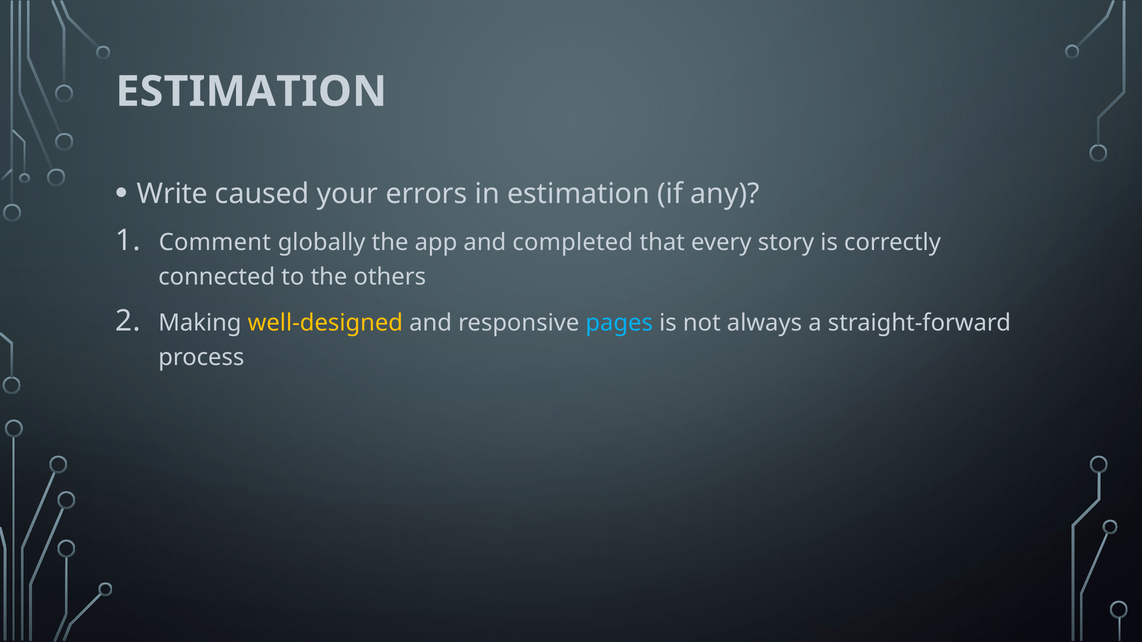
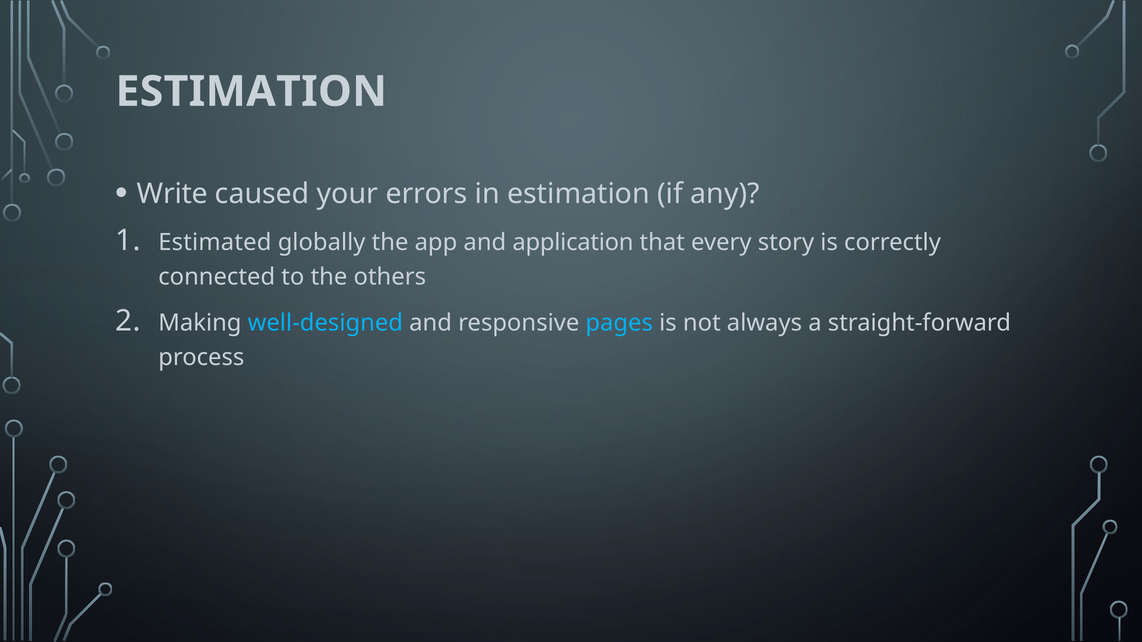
Comment: Comment -> Estimated
completed: completed -> application
well-designed colour: yellow -> light blue
